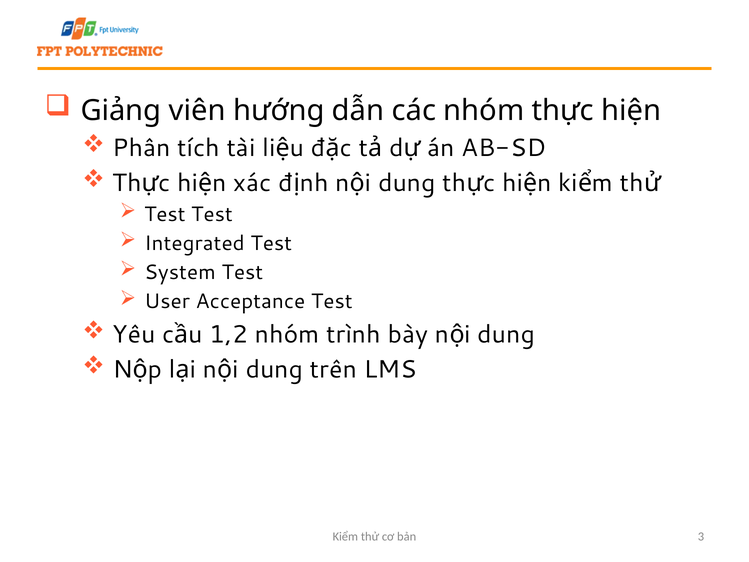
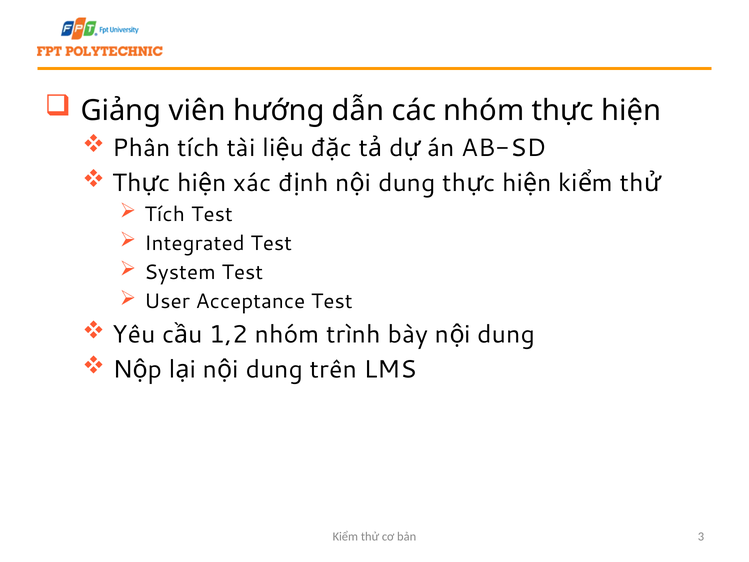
Test at (165, 214): Test -> Tích
